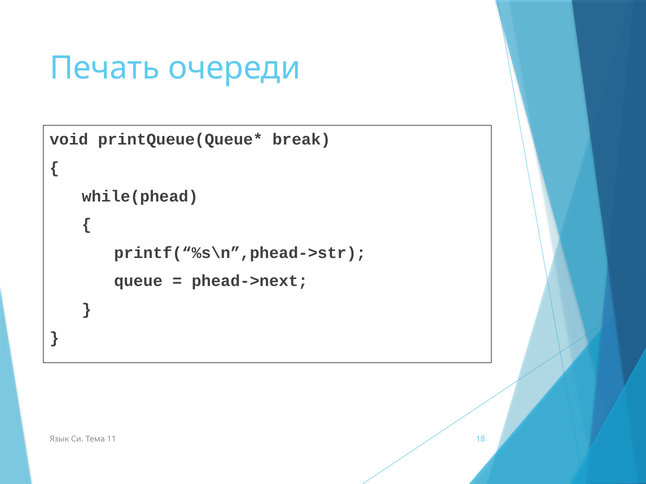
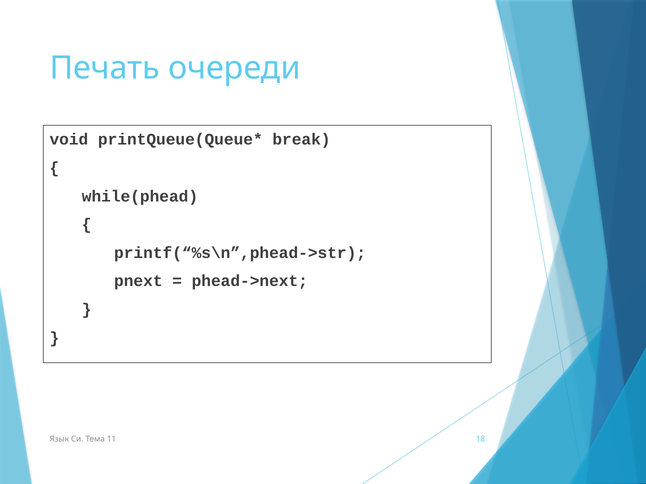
queue: queue -> pnext
